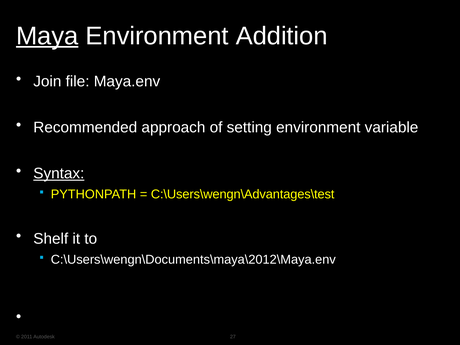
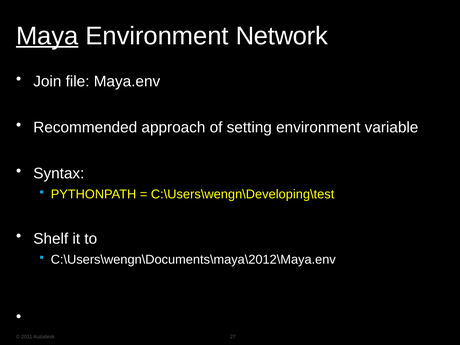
Addition: Addition -> Network
Syntax underline: present -> none
C:\Users\wengn\Advantages\test: C:\Users\wengn\Advantages\test -> C:\Users\wengn\Developing\test
